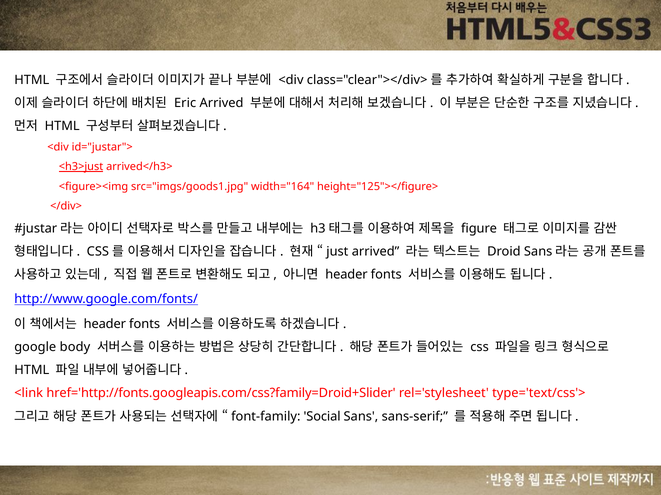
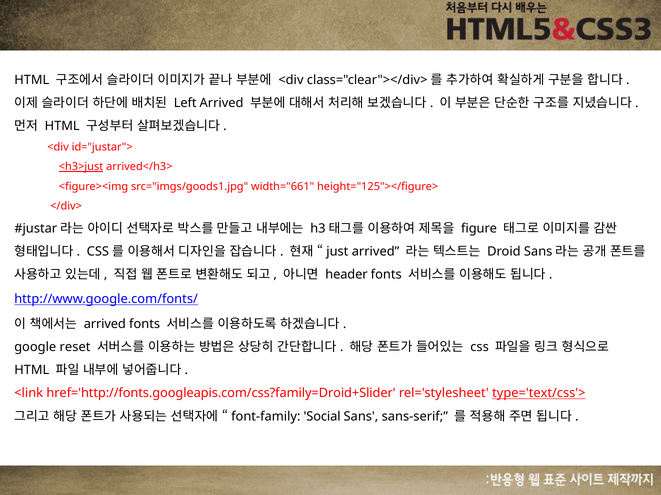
Eric: Eric -> Left
width="164: width="164 -> width="661
header at (105, 324): header -> arrived
body: body -> reset
type='text/css'> underline: none -> present
